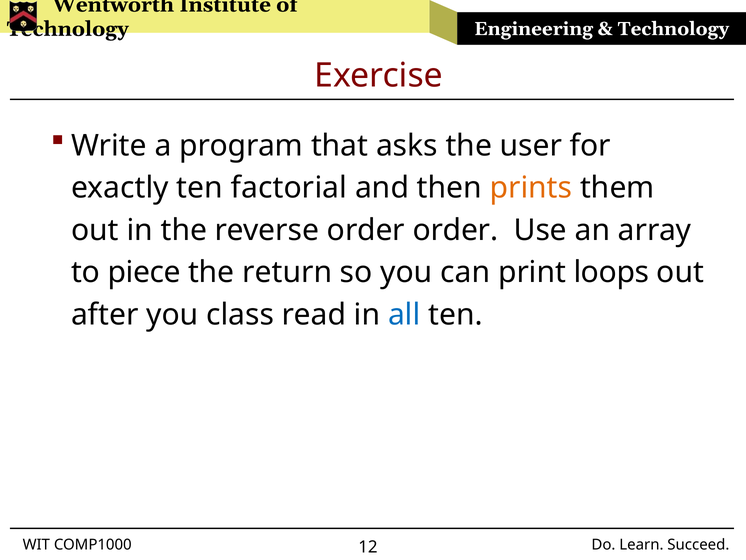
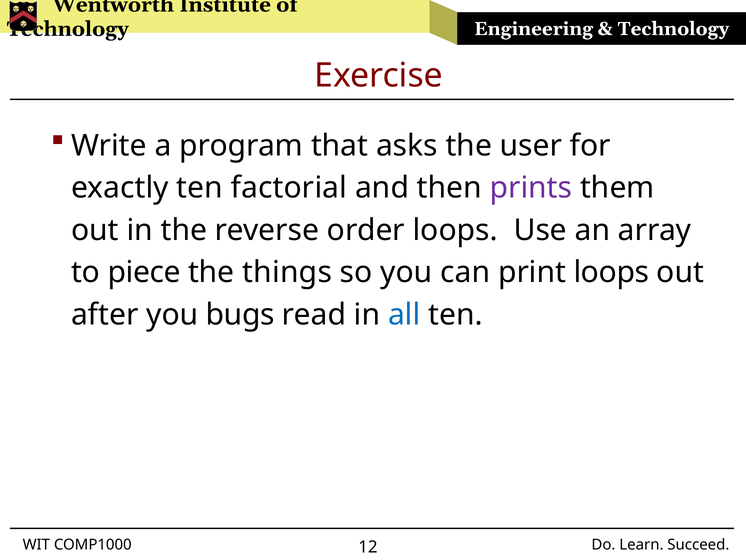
prints colour: orange -> purple
order order: order -> loops
return: return -> things
class: class -> bugs
